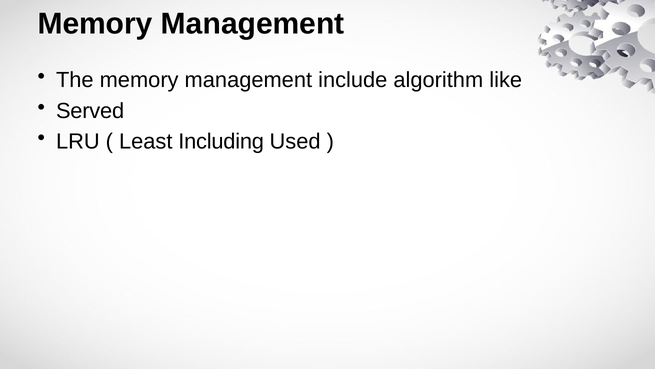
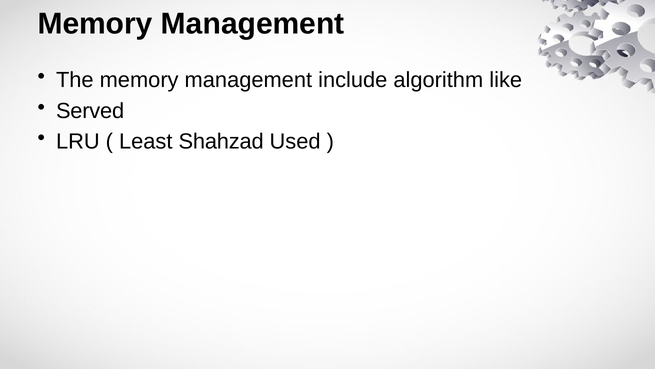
Including: Including -> Shahzad
